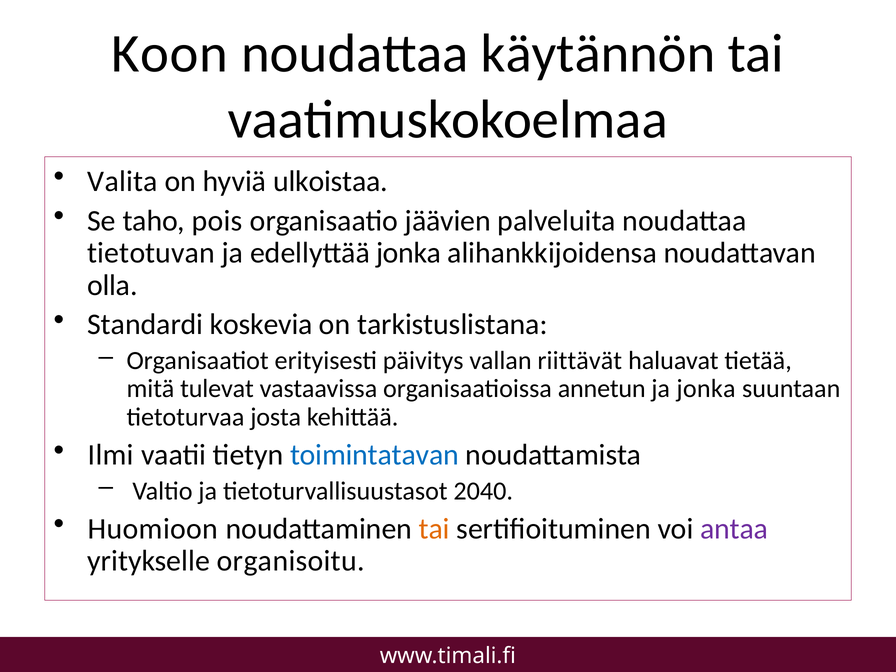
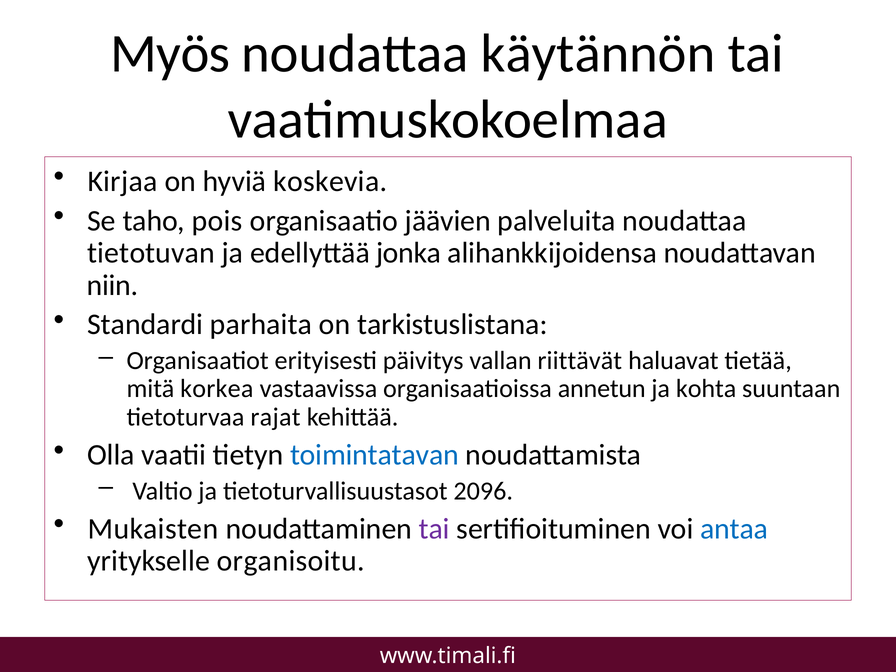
Koon: Koon -> Myös
Valita: Valita -> Kirjaa
ulkoistaa: ulkoistaa -> koskevia
olla: olla -> niin
koskevia: koskevia -> parhaita
tulevat: tulevat -> korkea
ja jonka: jonka -> kohta
josta: josta -> rajat
Ilmi: Ilmi -> Olla
2040: 2040 -> 2096
Huomioon: Huomioon -> Mukaisten
tai at (434, 529) colour: orange -> purple
antaa colour: purple -> blue
